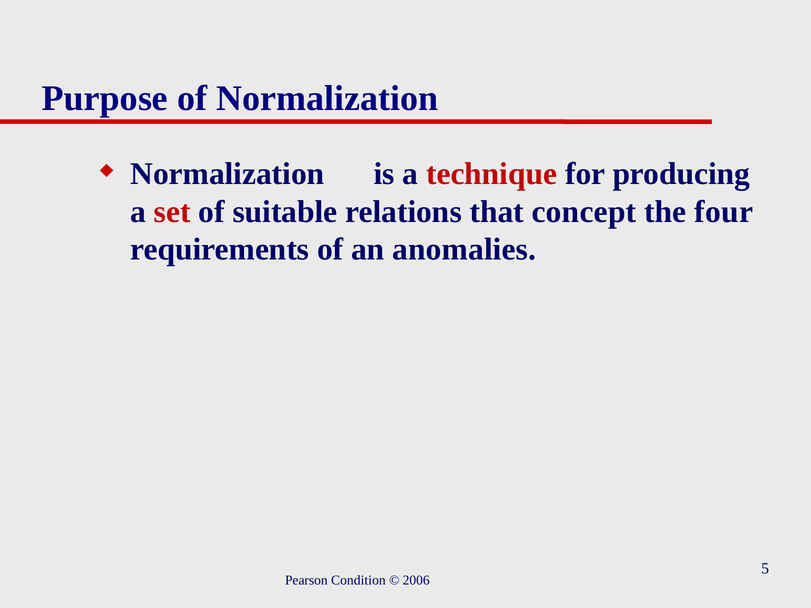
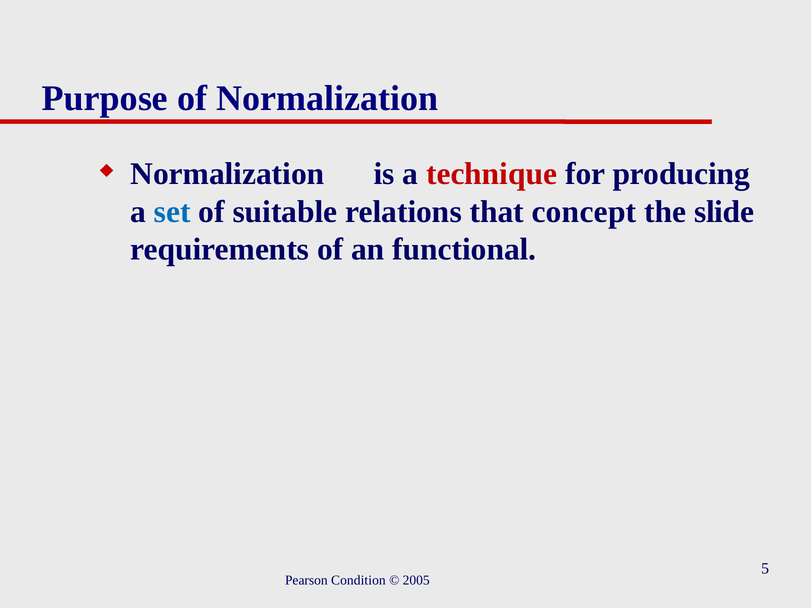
set colour: red -> blue
four: four -> slide
anomalies: anomalies -> functional
2006: 2006 -> 2005
